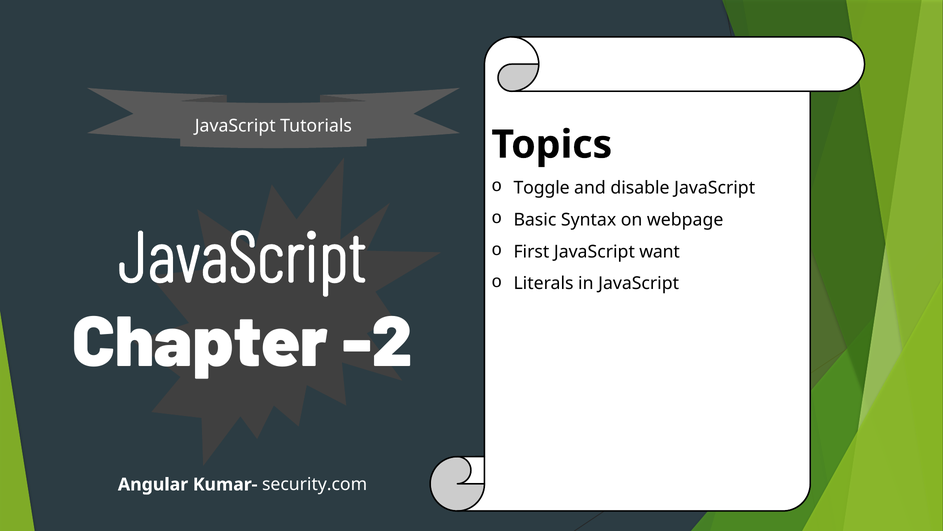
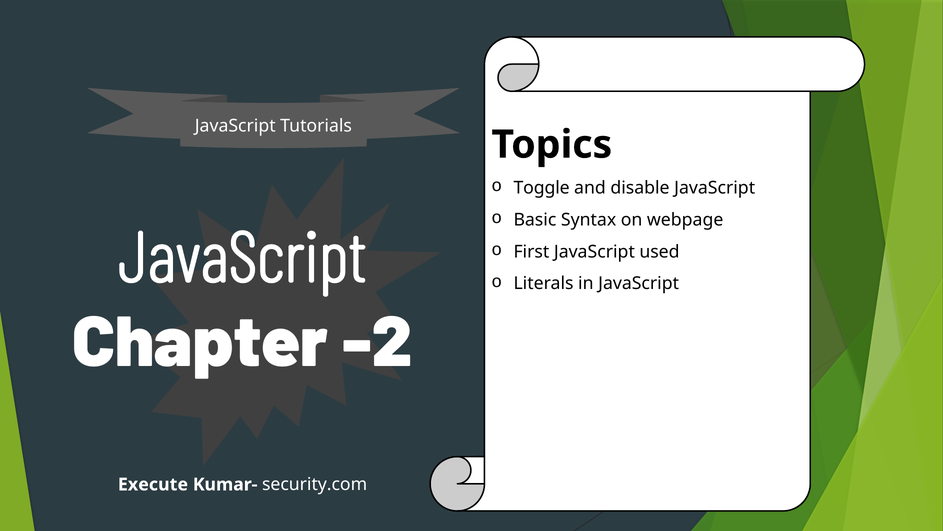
want: want -> used
Angular: Angular -> Execute
